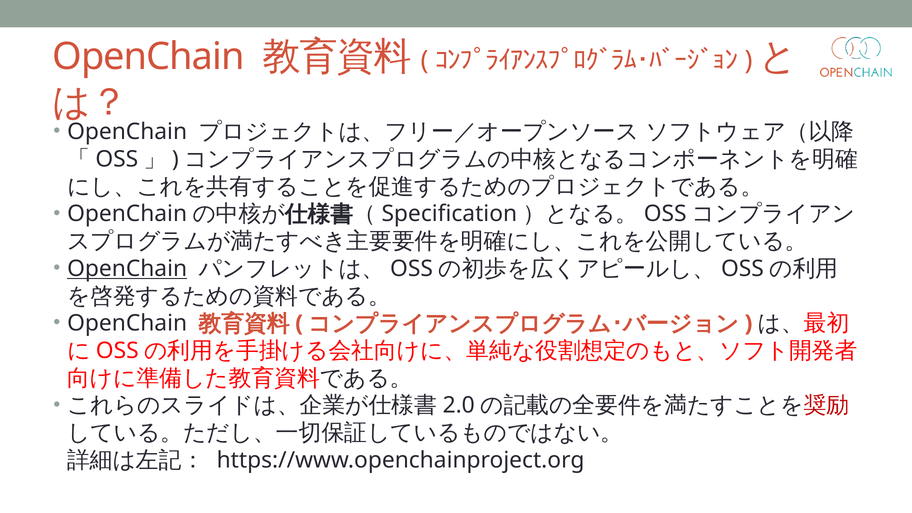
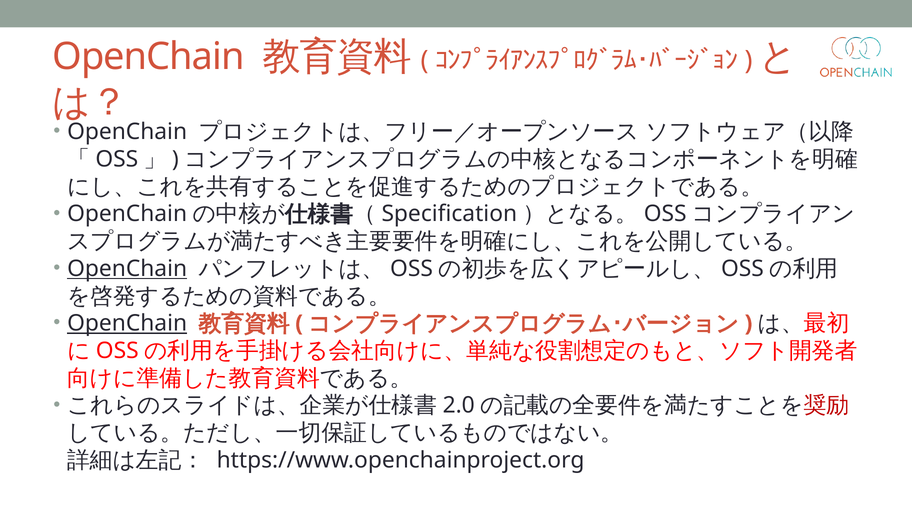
OpenChain at (127, 323) underline: none -> present
